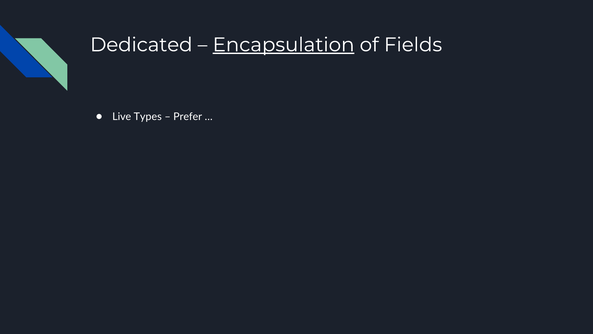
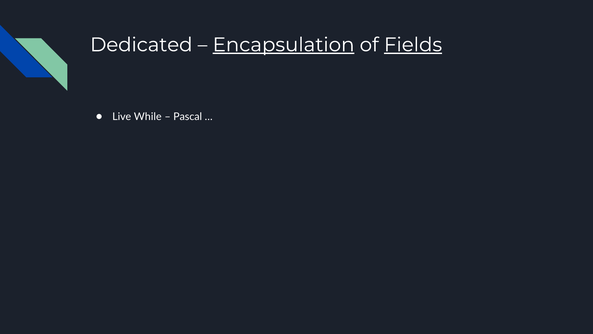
Fields underline: none -> present
Types: Types -> While
Prefer: Prefer -> Pascal
